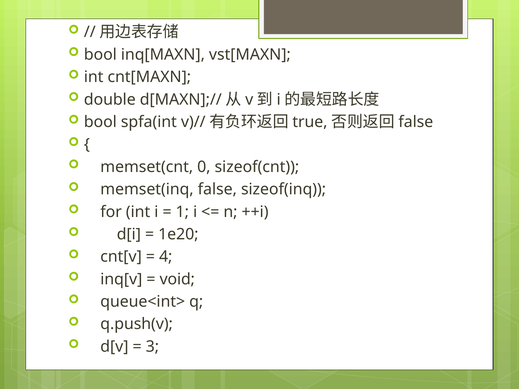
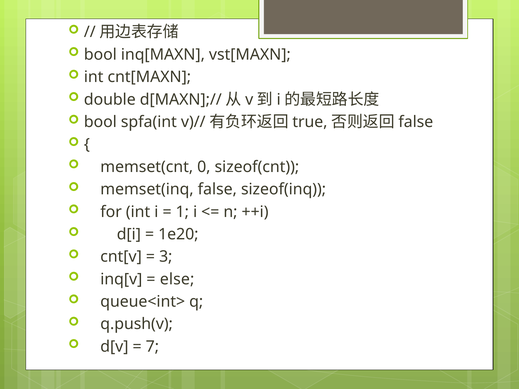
4: 4 -> 3
void: void -> else
3: 3 -> 7
